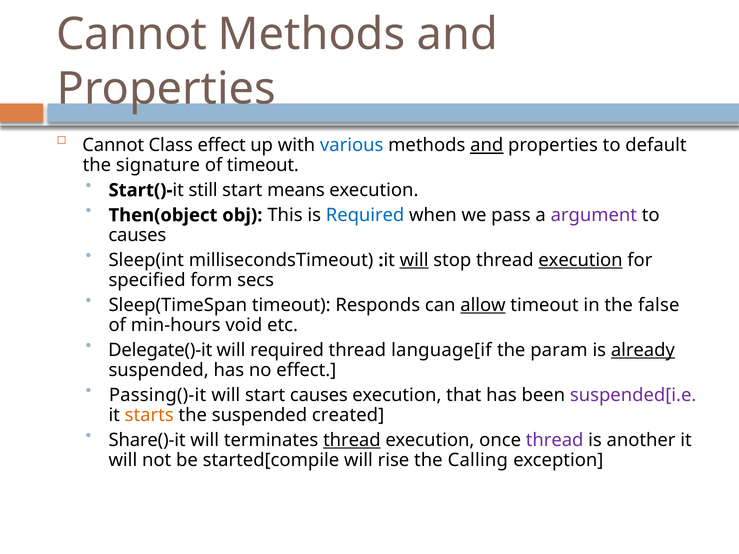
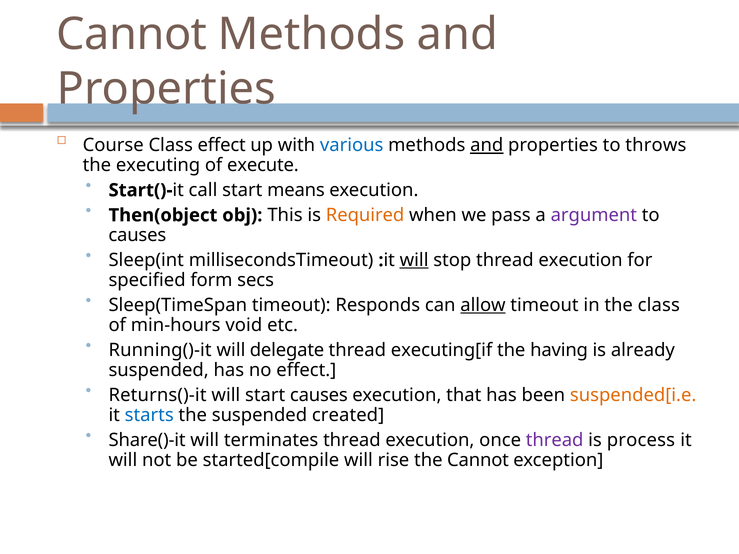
Cannot at (113, 145): Cannot -> Course
default: default -> throws
signature: signature -> executing
of timeout: timeout -> execute
still: still -> call
Required at (365, 215) colour: blue -> orange
execution at (580, 260) underline: present -> none
the false: false -> class
Delegate()-it: Delegate()-it -> Running()-it
will required: required -> delegate
language[if: language[if -> executing[if
param: param -> having
already underline: present -> none
Passing()-it: Passing()-it -> Returns()-it
suspended[i.e colour: purple -> orange
starts colour: orange -> blue
thread at (352, 440) underline: present -> none
another: another -> process
the Calling: Calling -> Cannot
